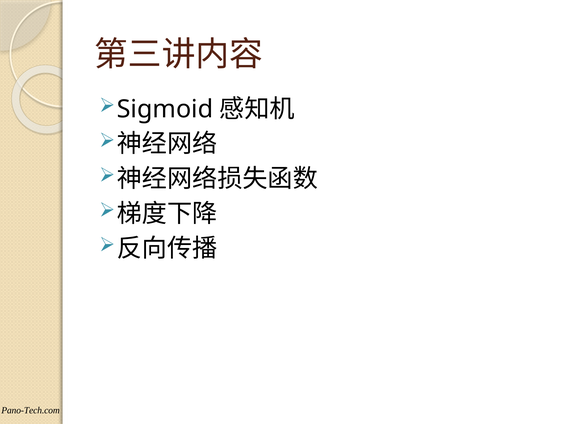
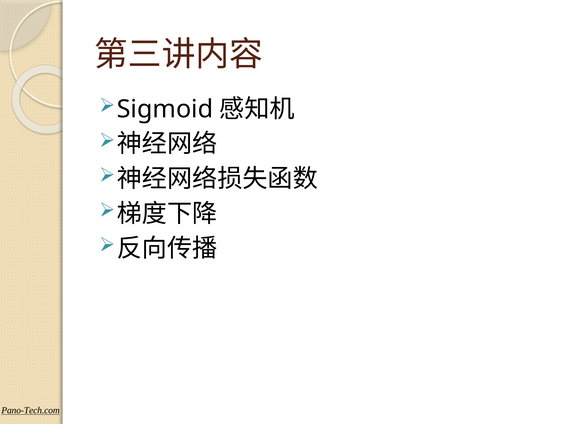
Pano-Tech.com underline: none -> present
